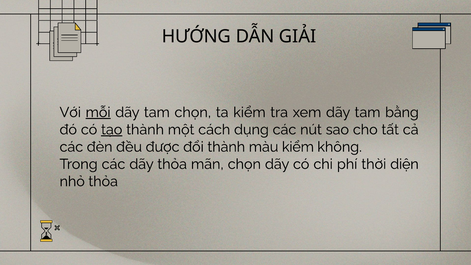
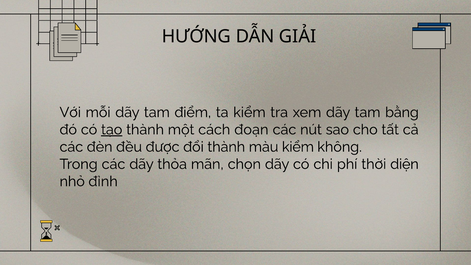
mỗi underline: present -> none
tam chọn: chọn -> điểm
dụng: dụng -> đoạn
nhỏ thỏa: thỏa -> đỉnh
